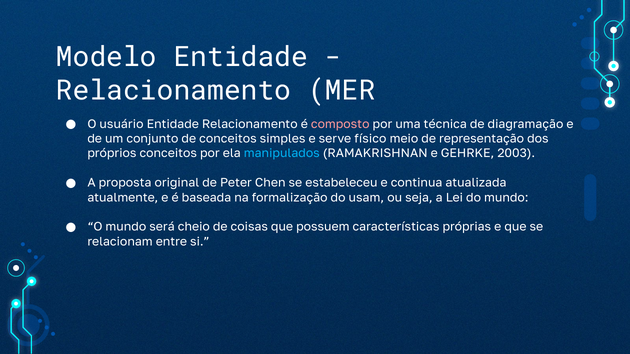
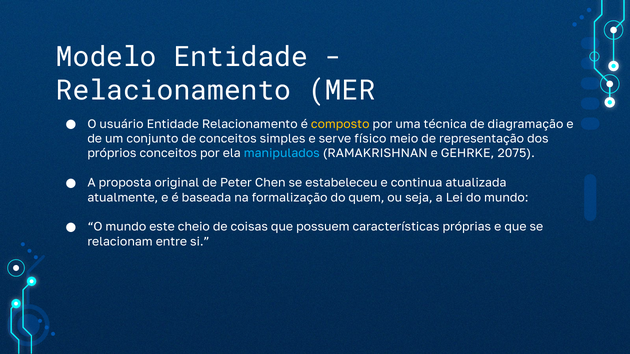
composto colour: pink -> yellow
2003: 2003 -> 2075
usam: usam -> quem
será: será -> este
